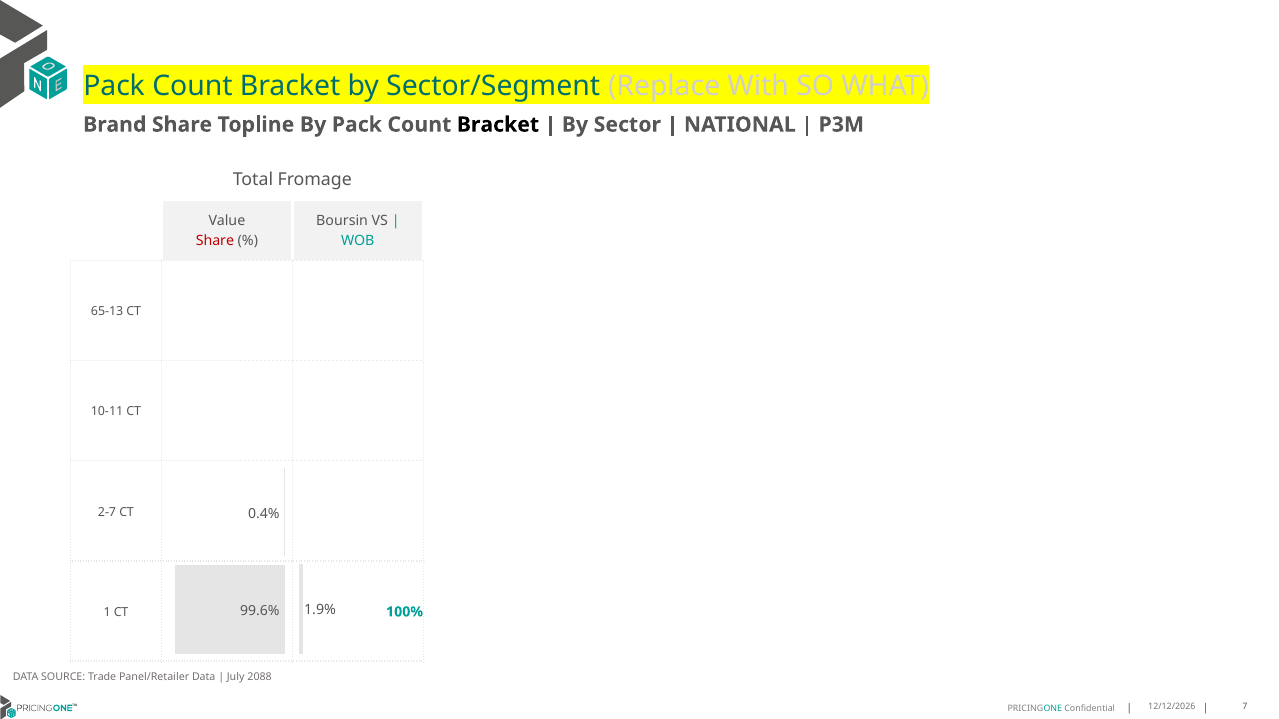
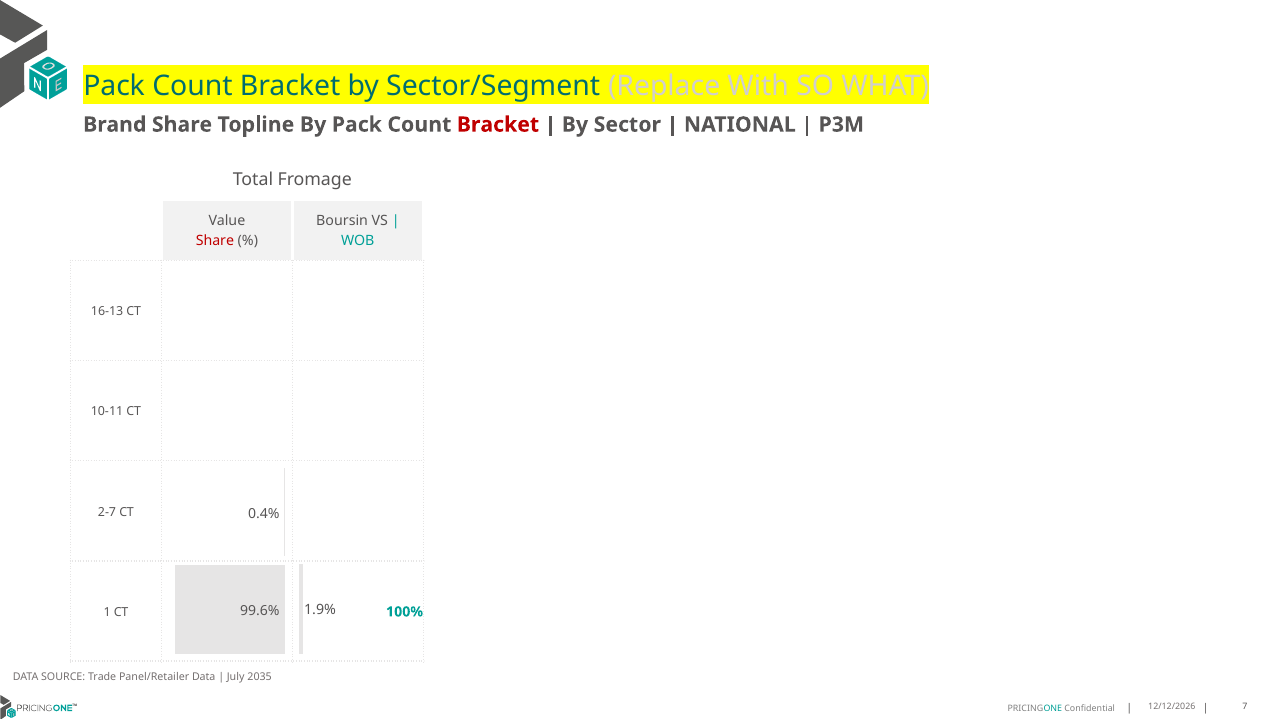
Bracket at (498, 125) colour: black -> red
65-13: 65-13 -> 16-13
2088: 2088 -> 2035
